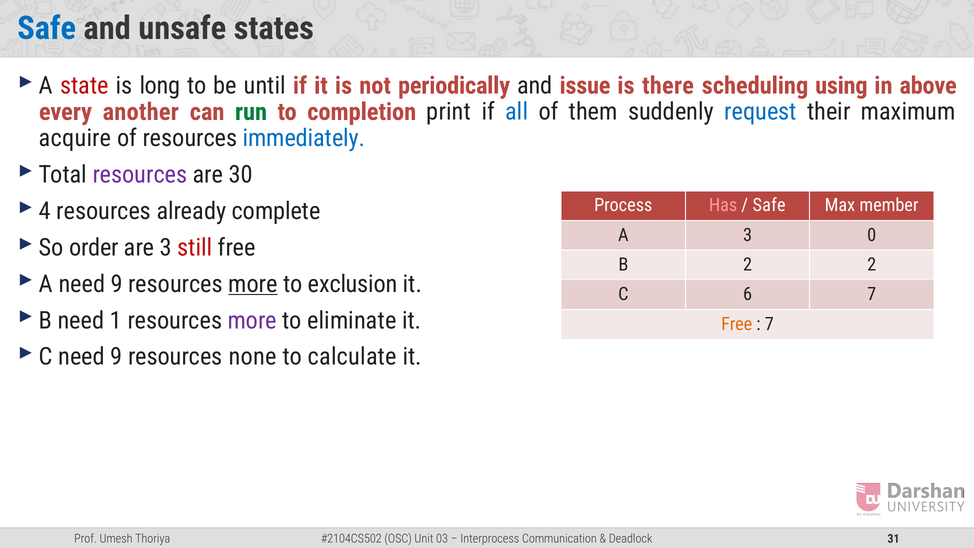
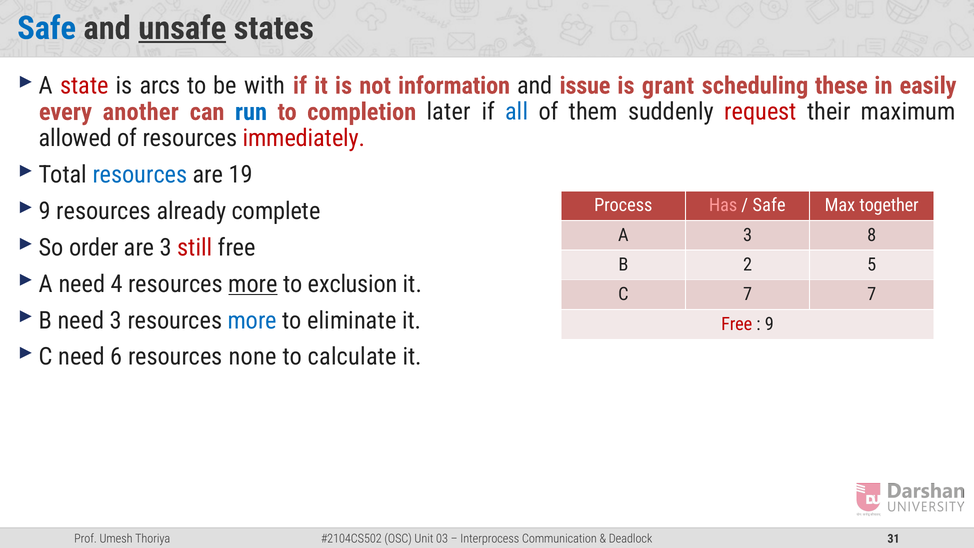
unsafe underline: none -> present
long: long -> arcs
until: until -> with
periodically: periodically -> information
there: there -> grant
using: using -> these
above: above -> easily
run colour: green -> blue
print: print -> later
request colour: blue -> red
acquire: acquire -> allowed
immediately colour: blue -> red
resources at (140, 175) colour: purple -> blue
30: 30 -> 19
member: member -> together
4 at (45, 211): 4 -> 9
0: 0 -> 8
2 2: 2 -> 5
A need 9: 9 -> 4
C 6: 6 -> 7
need 1: 1 -> 3
more at (252, 320) colour: purple -> blue
Free at (737, 324) colour: orange -> red
7 at (769, 324): 7 -> 9
C need 9: 9 -> 6
